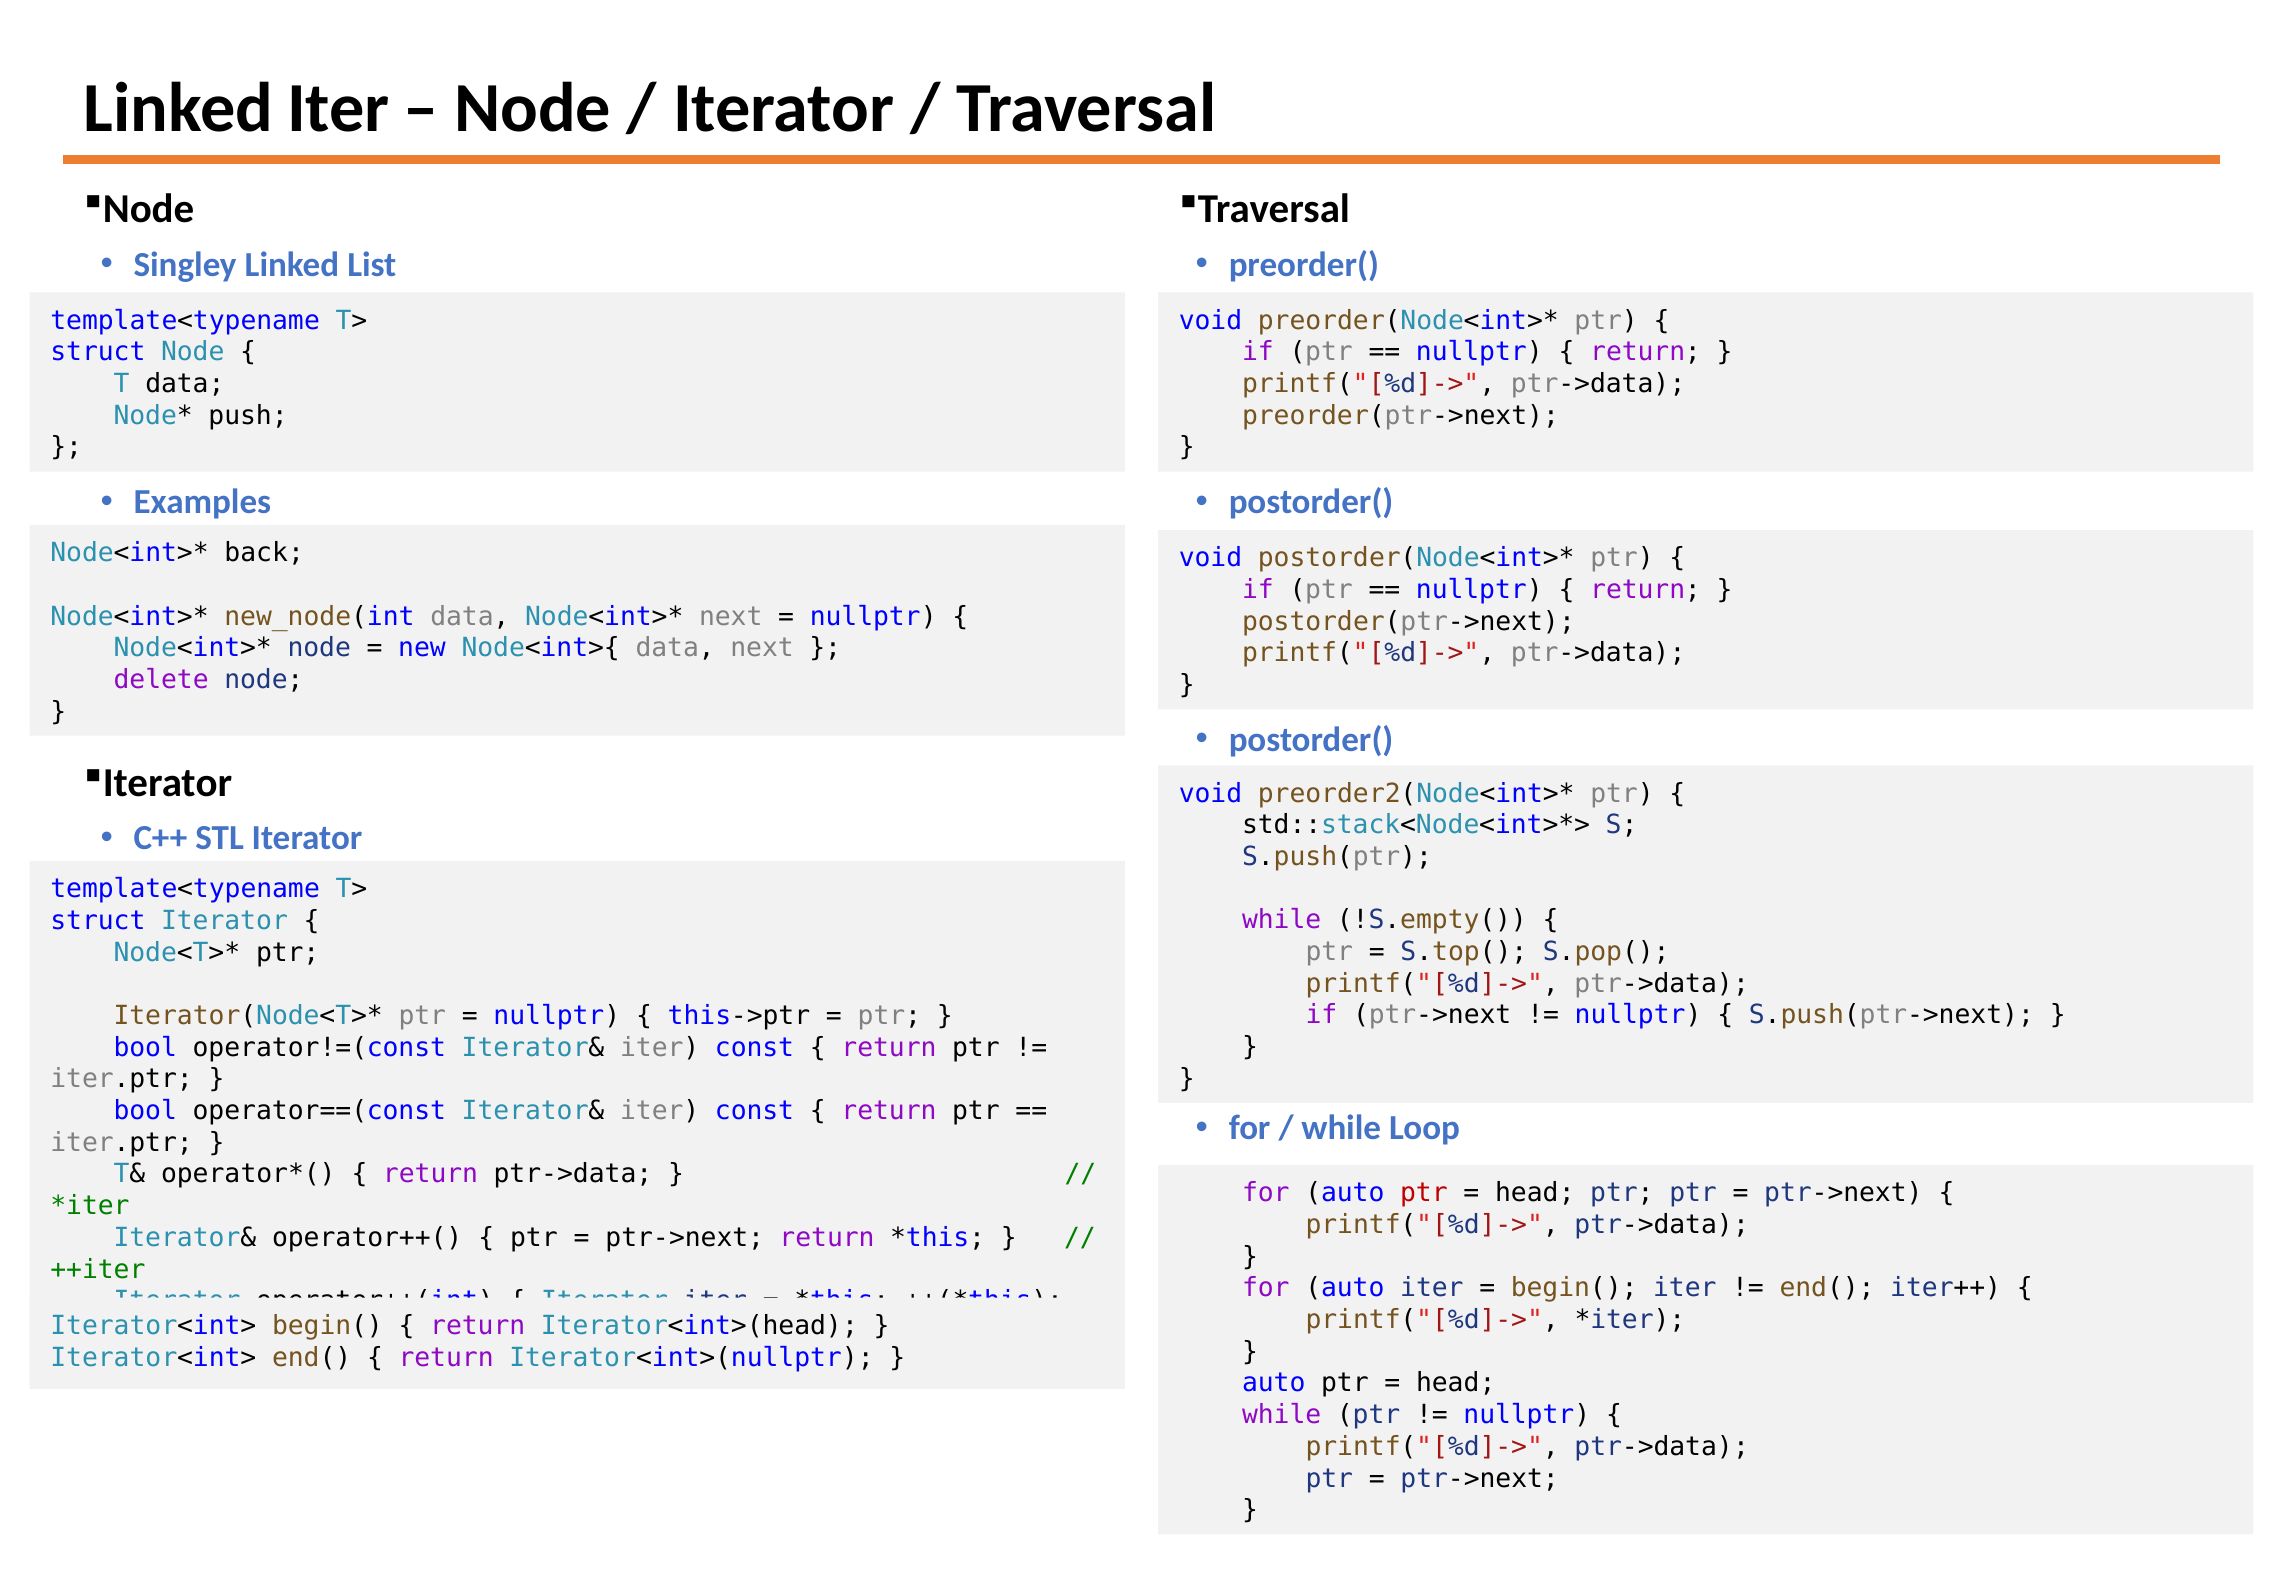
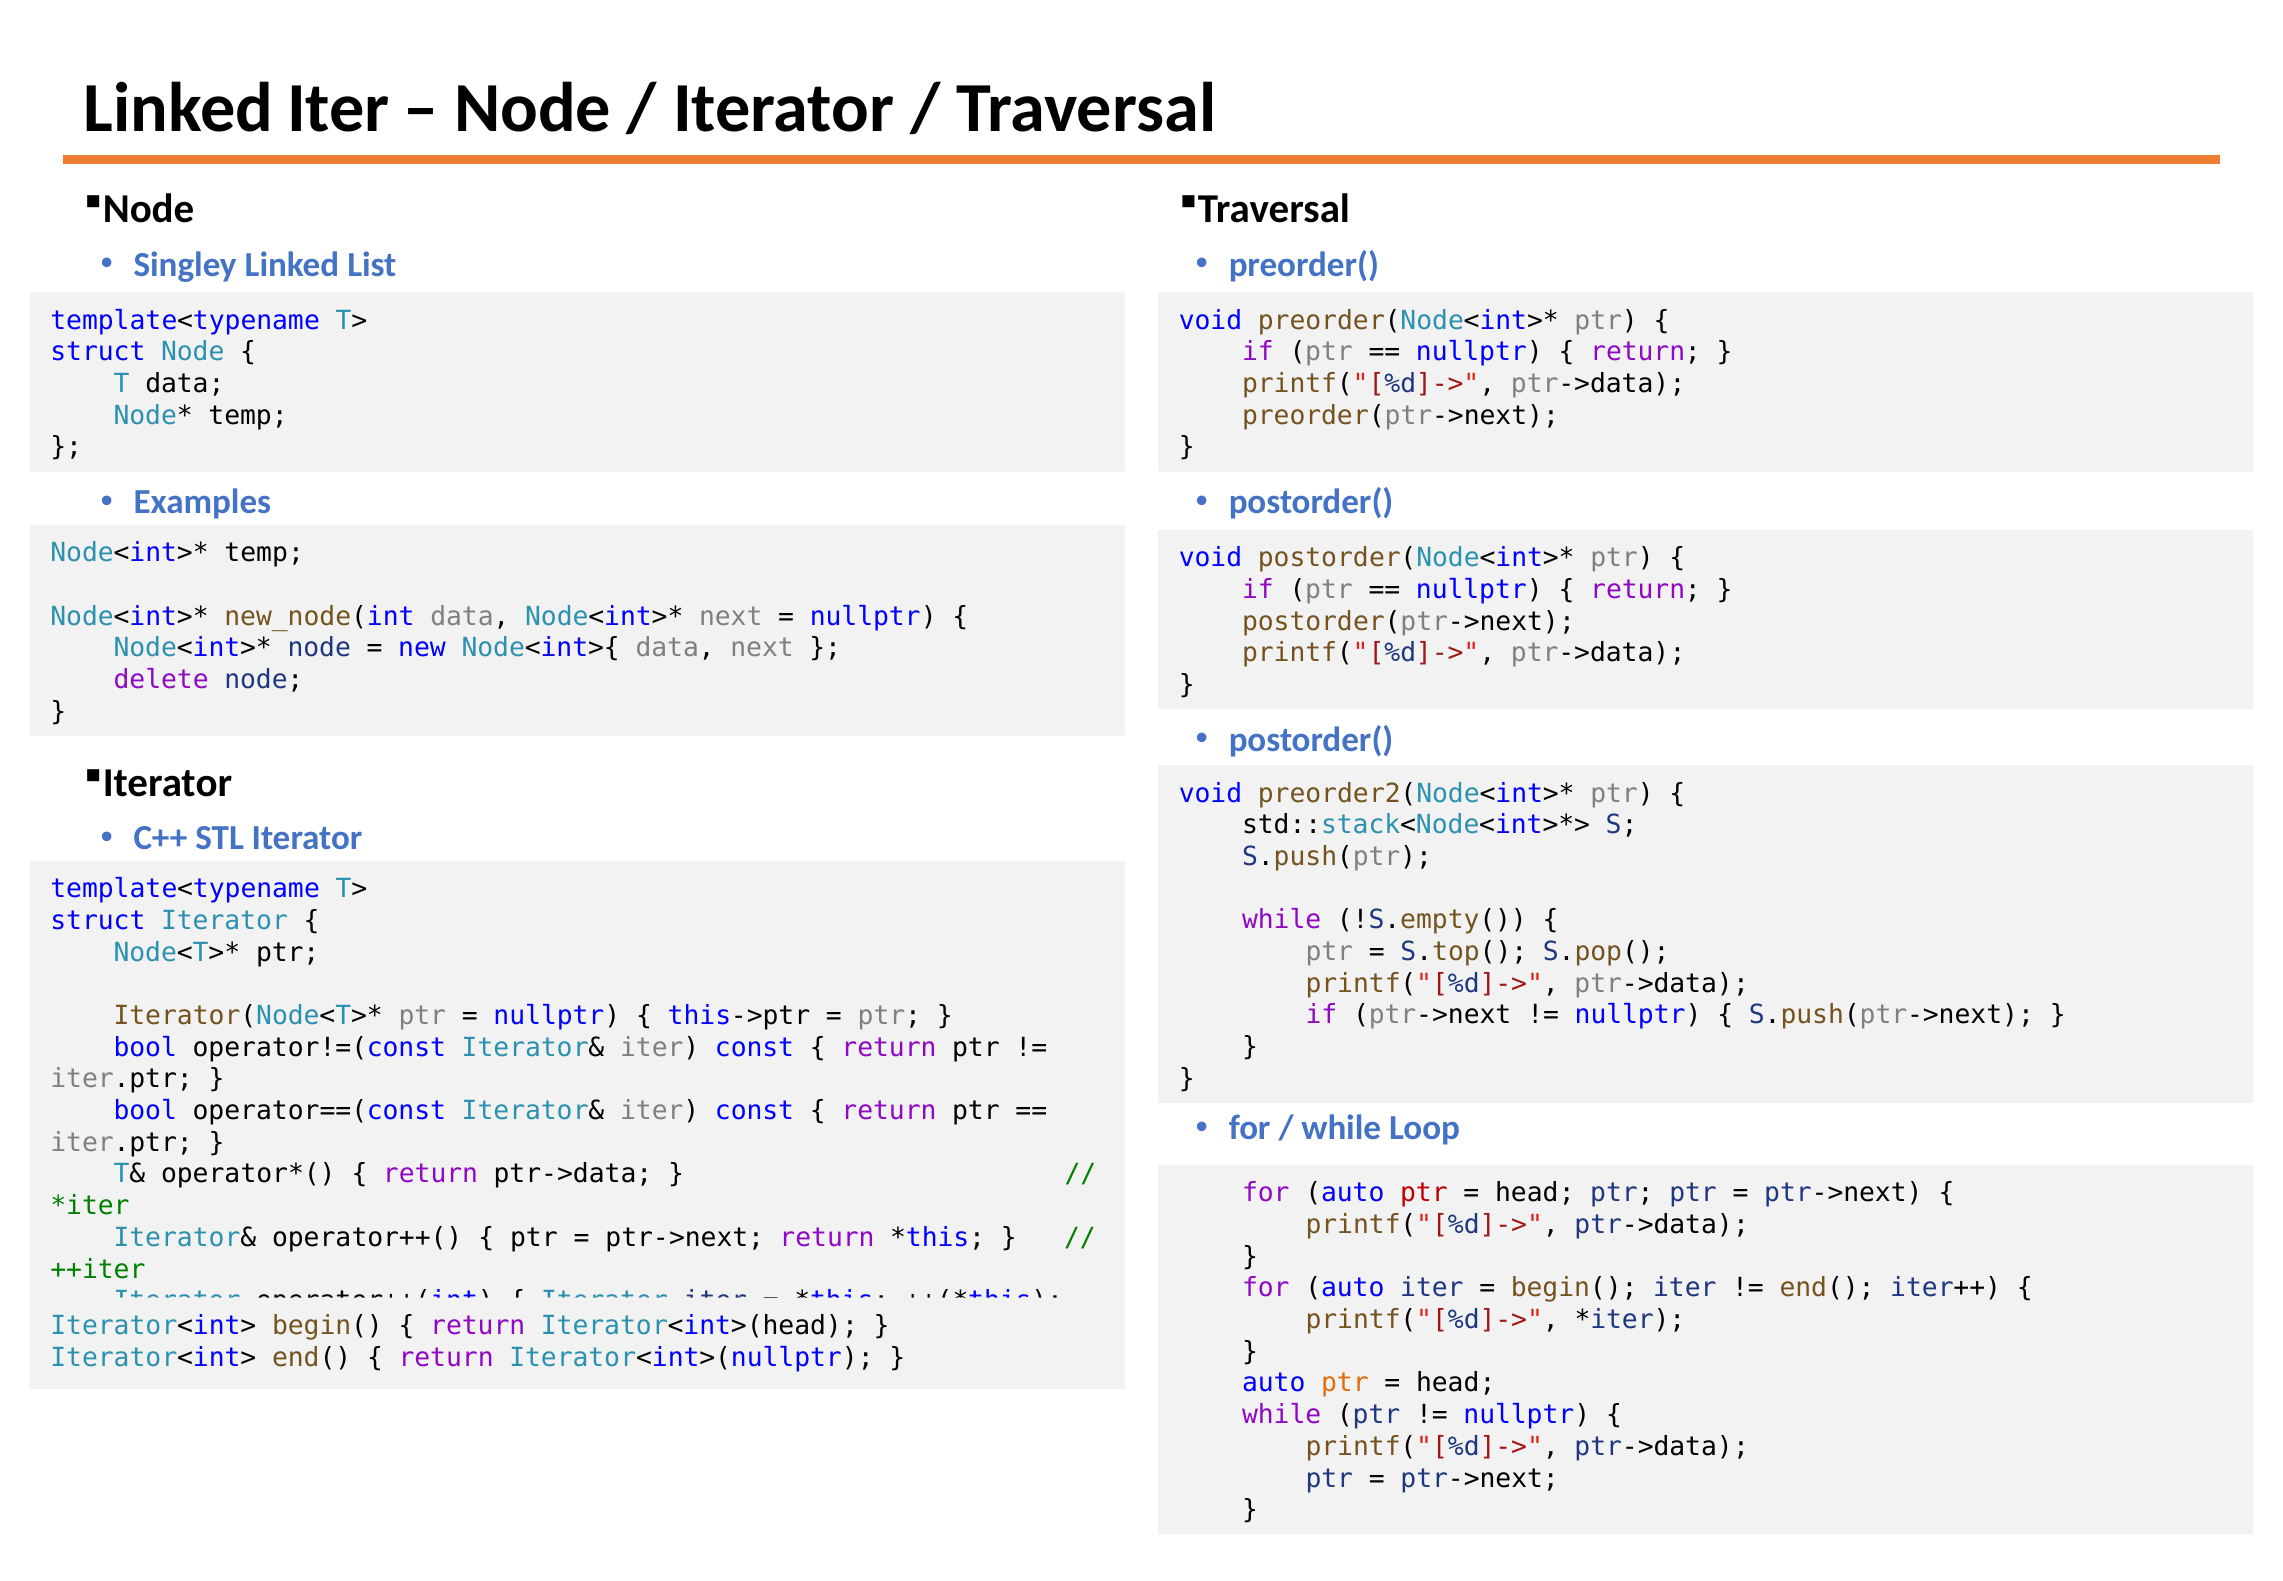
push at (248, 415): push -> temp
back at (264, 553): back -> temp
ptr at (1345, 1383) colour: black -> orange
